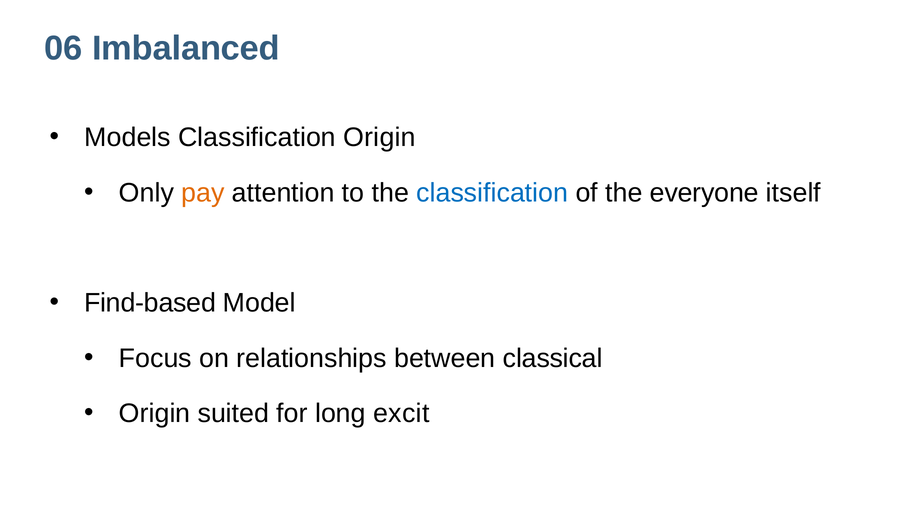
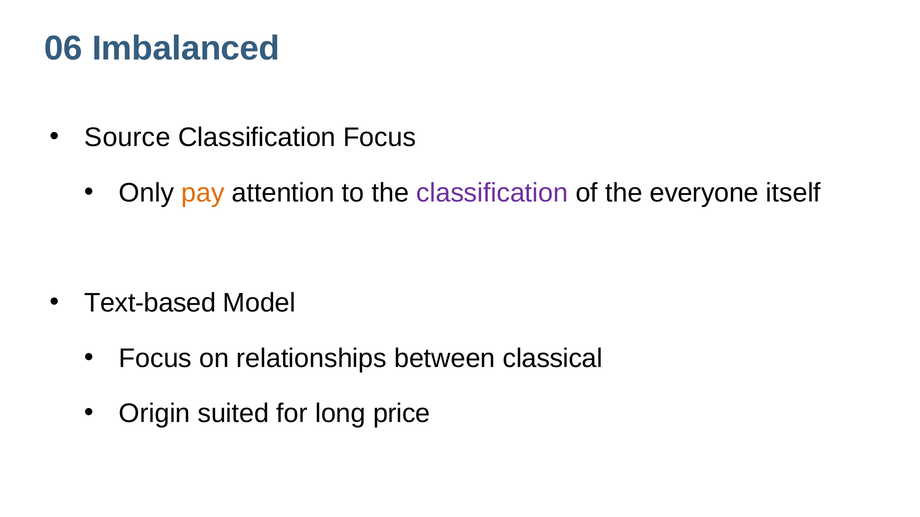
Models: Models -> Source
Classification Origin: Origin -> Focus
classification at (492, 193) colour: blue -> purple
Find-based: Find-based -> Text-based
excit: excit -> price
